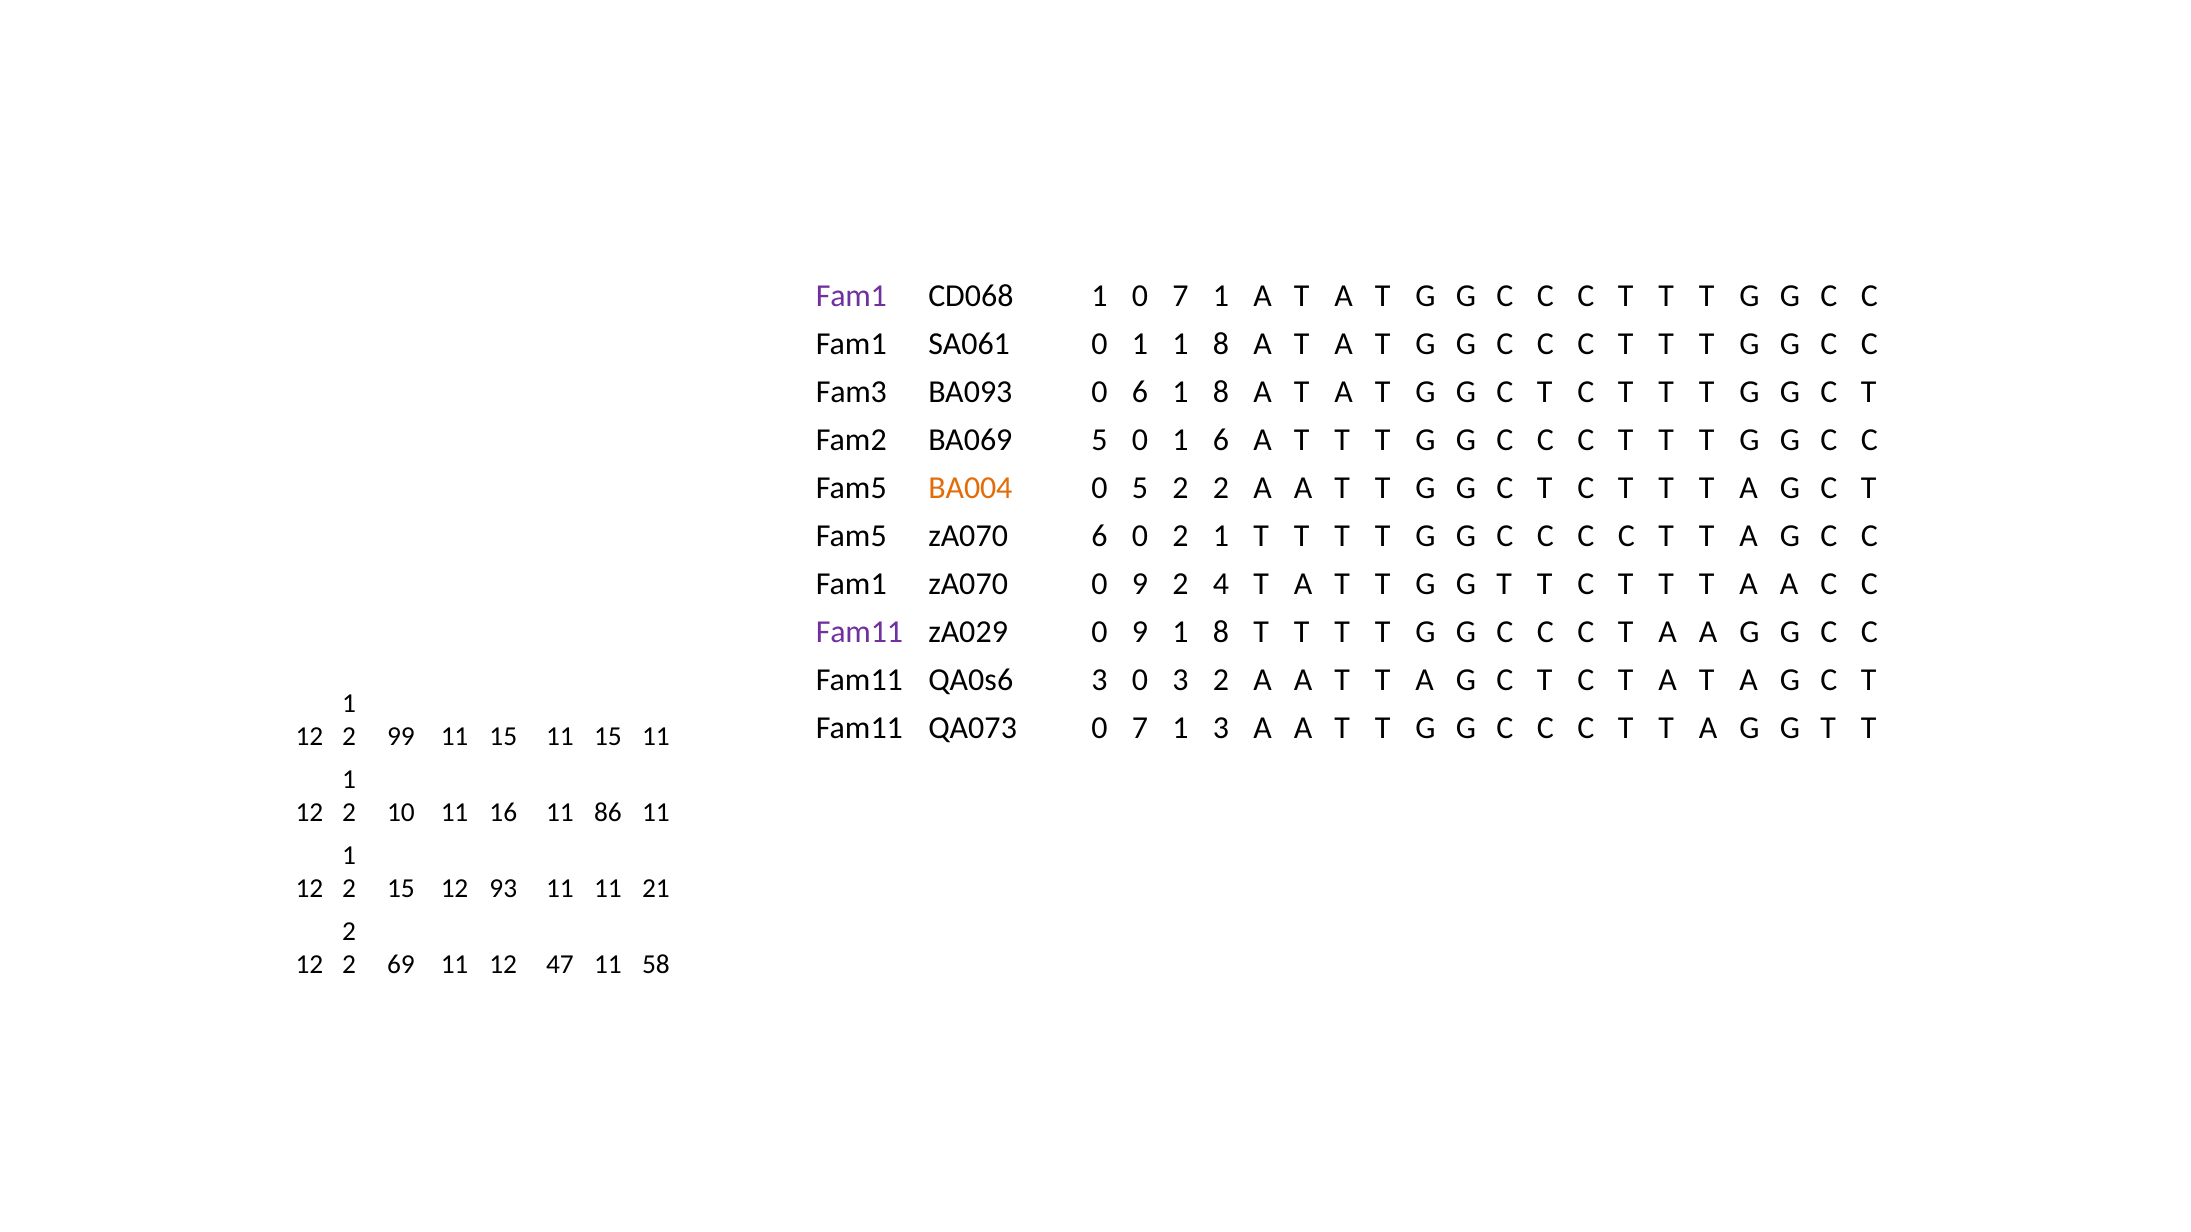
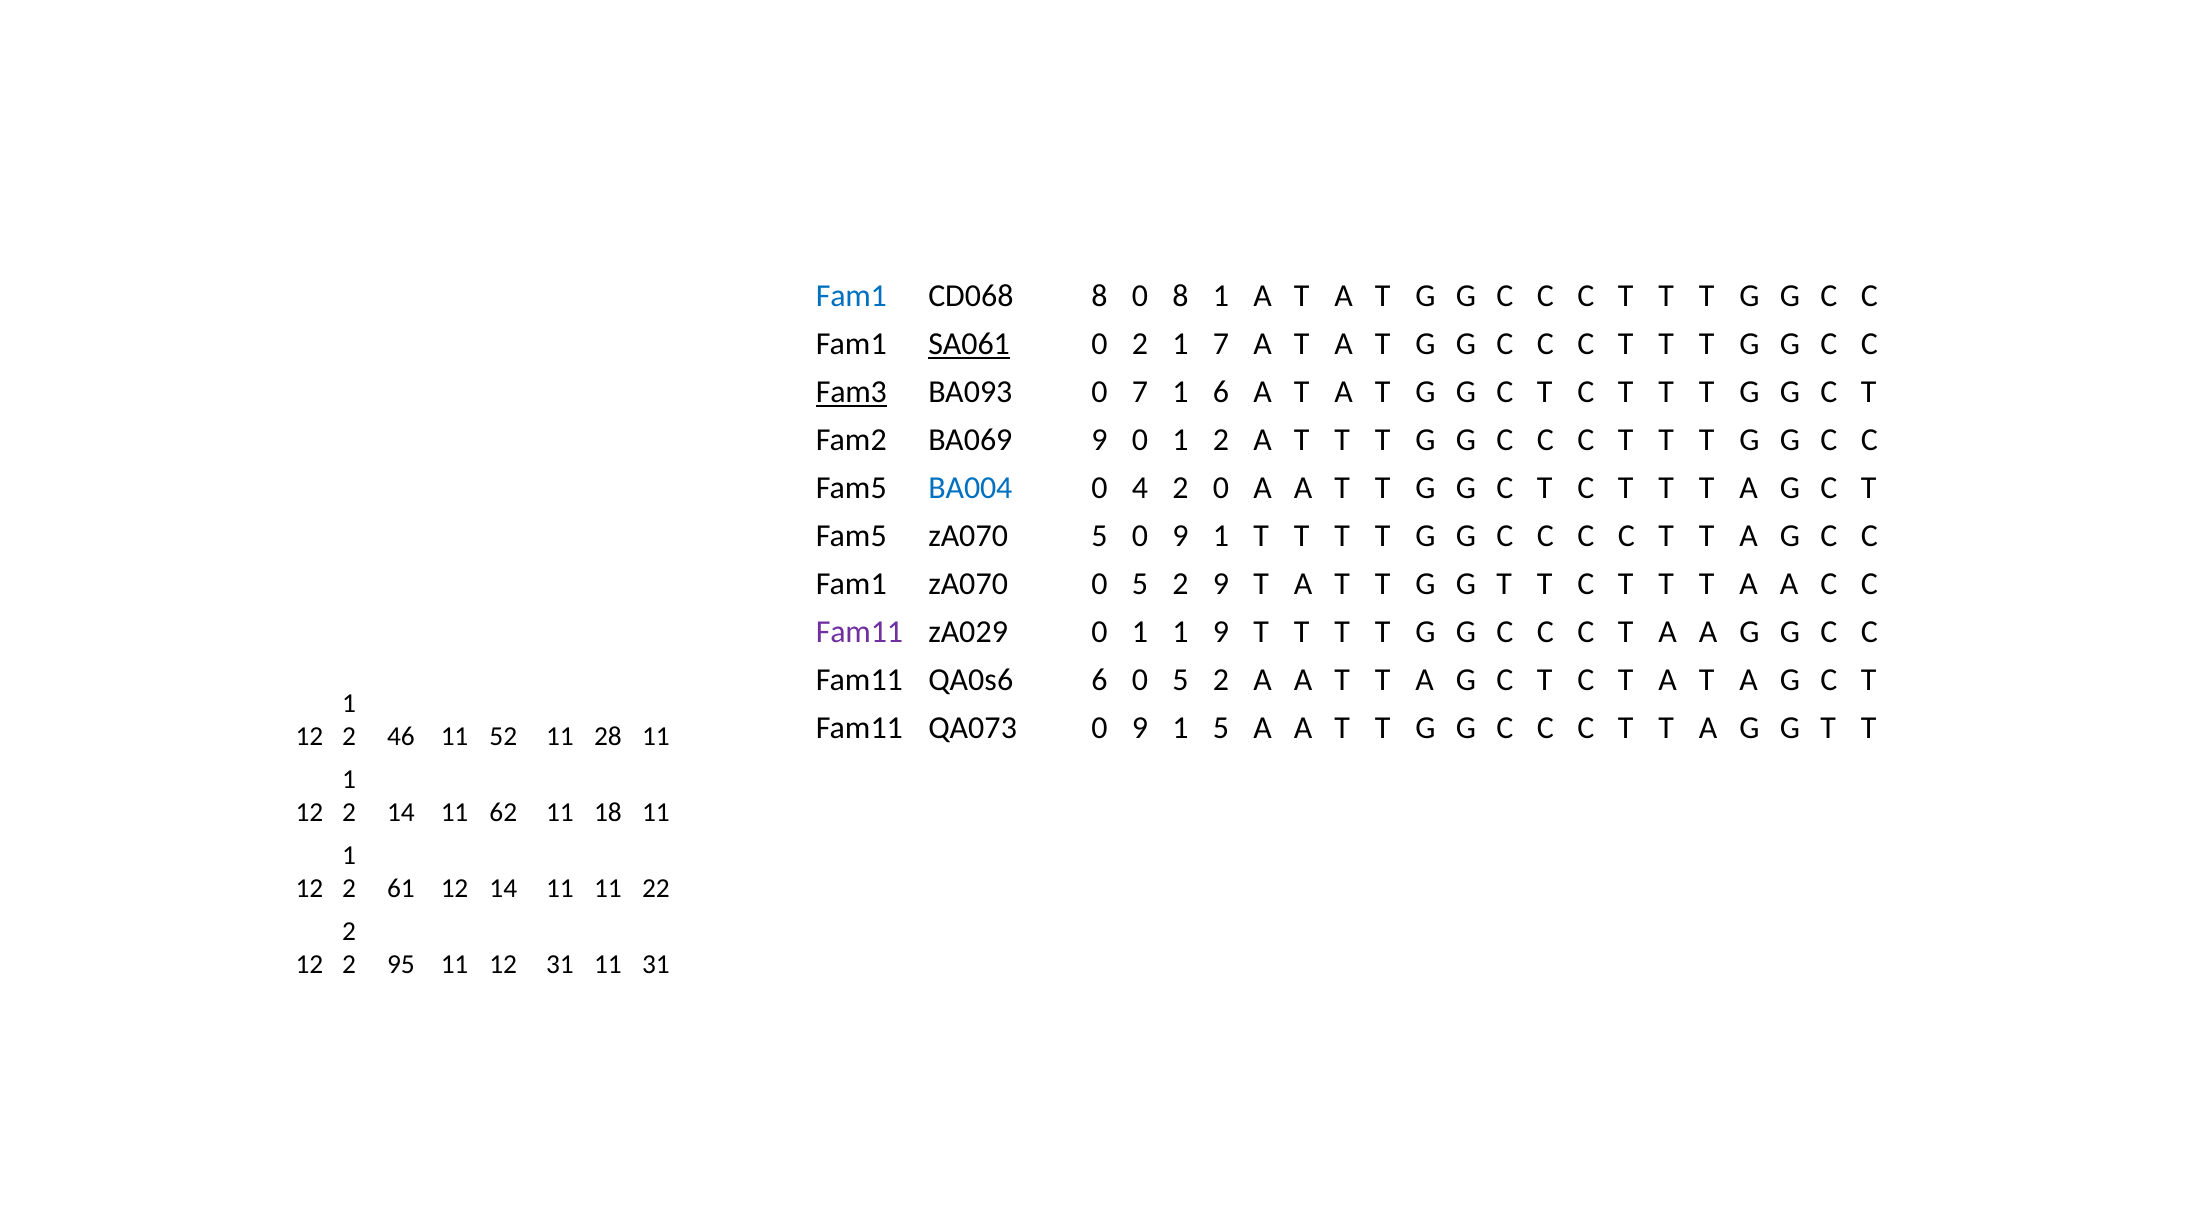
Fam1 at (851, 296) colour: purple -> blue
CD068 1: 1 -> 8
7 at (1180, 296): 7 -> 8
SA061 underline: none -> present
1 at (1140, 344): 1 -> 2
8 at (1221, 344): 8 -> 7
Fam3 underline: none -> present
0 6: 6 -> 7
8 at (1221, 392): 8 -> 6
BA069 5: 5 -> 9
0 1 6: 6 -> 2
BA004 colour: orange -> blue
0 5: 5 -> 4
2 at (1221, 488): 2 -> 0
zA070 6: 6 -> 5
2 at (1180, 536): 2 -> 9
zA070 0 9: 9 -> 5
2 4: 4 -> 9
zA029 0 9: 9 -> 1
8 at (1221, 632): 8 -> 9
QA0s6 3: 3 -> 6
3 at (1180, 680): 3 -> 5
QA073 0 7: 7 -> 9
1 3: 3 -> 5
99: 99 -> 46
15 at (503, 737): 15 -> 52
15 at (608, 737): 15 -> 28
2 10: 10 -> 14
16: 16 -> 62
86: 86 -> 18
2 15: 15 -> 61
12 93: 93 -> 14
21: 21 -> 22
69: 69 -> 95
12 47: 47 -> 31
11 58: 58 -> 31
